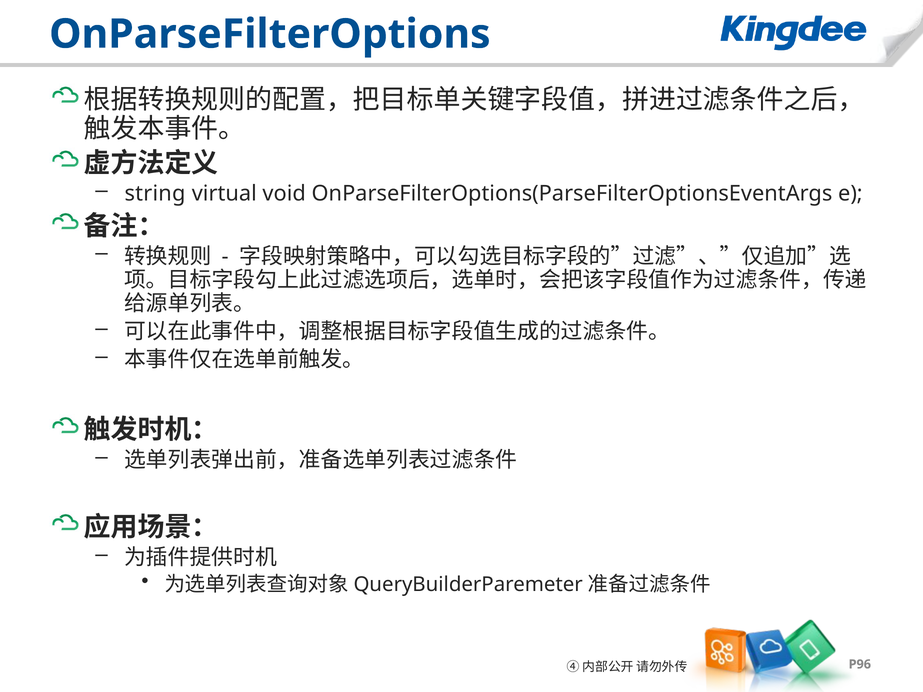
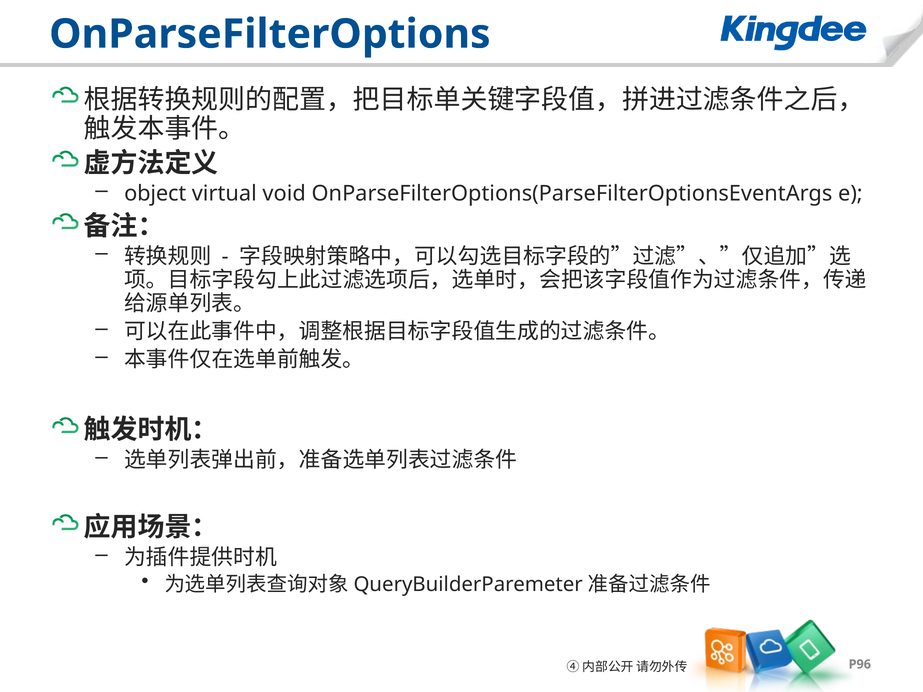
string: string -> object
